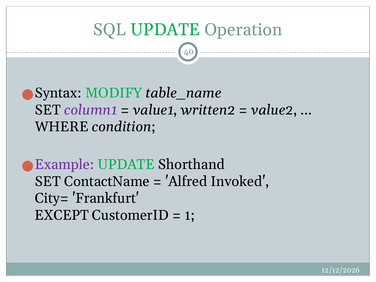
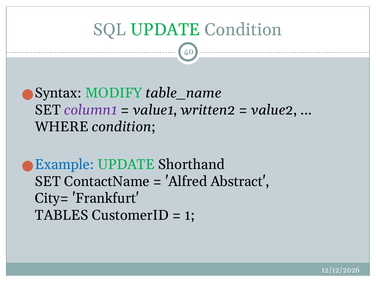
UPDATE Operation: Operation -> Condition
Example colour: purple -> blue
Invoked: Invoked -> Abstract
EXCEPT: EXCEPT -> TABLES
